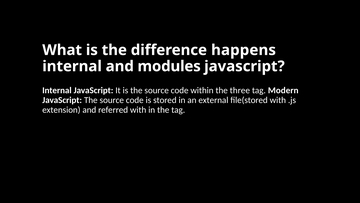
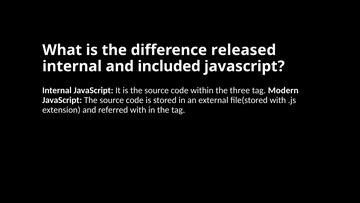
happens: happens -> released
modules: modules -> included
